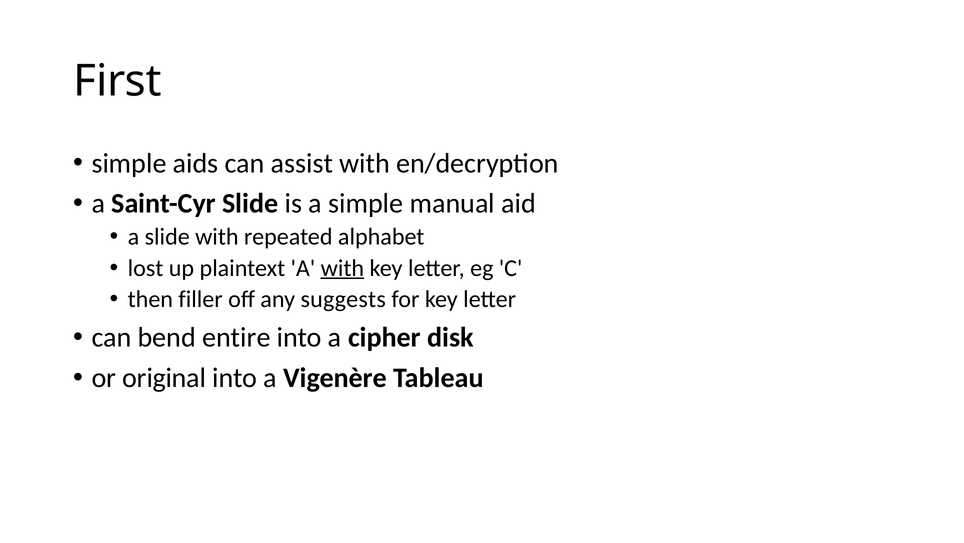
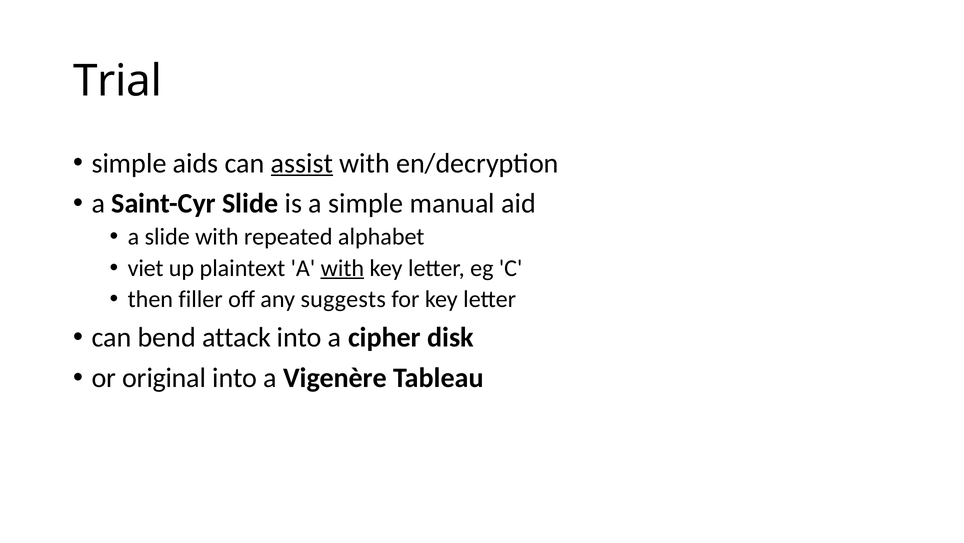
First: First -> Trial
assist underline: none -> present
lost: lost -> viet
entire: entire -> attack
